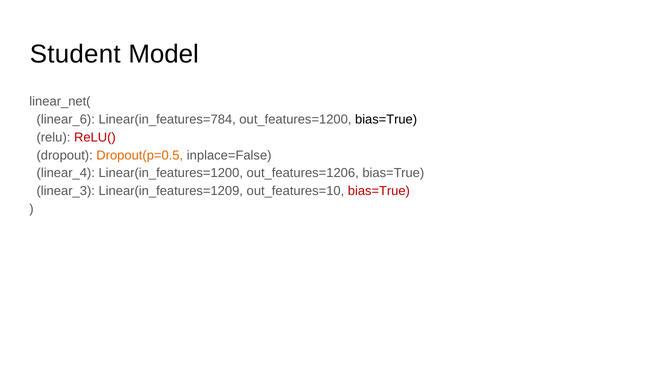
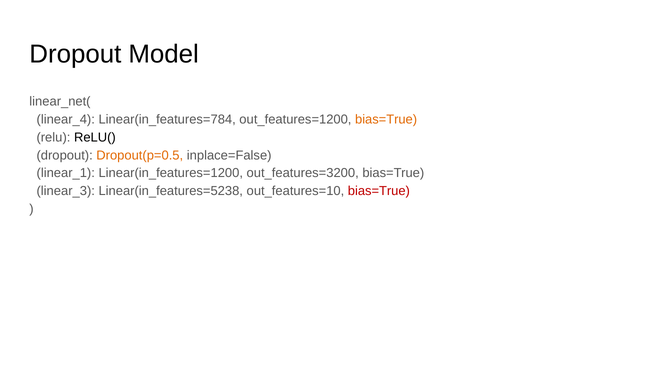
Student at (75, 54): Student -> Dropout
linear_6: linear_6 -> linear_4
bias=True at (386, 119) colour: black -> orange
ReLU( colour: red -> black
linear_4: linear_4 -> linear_1
out_features=1206: out_features=1206 -> out_features=3200
Linear(in_features=1209: Linear(in_features=1209 -> Linear(in_features=5238
